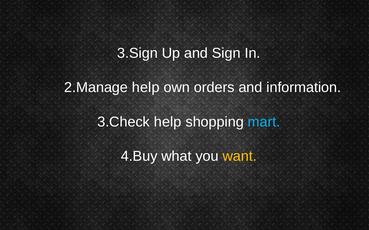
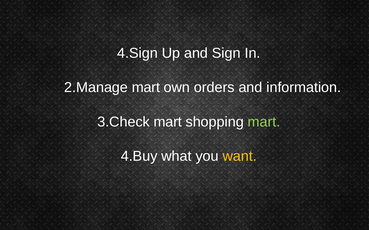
3.Sign: 3.Sign -> 4.Sign
2.Manage help: help -> mart
3.Check help: help -> mart
mart at (264, 122) colour: light blue -> light green
